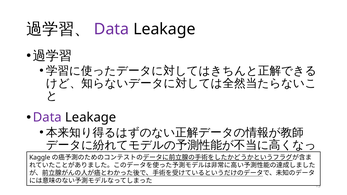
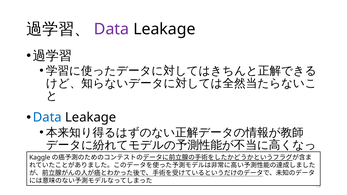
Data at (47, 118) colour: purple -> blue
